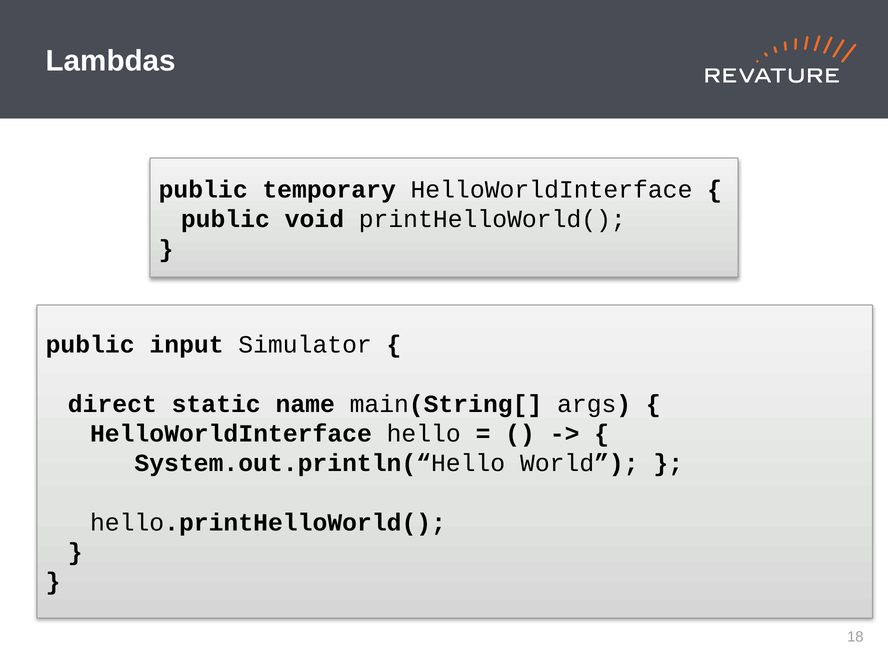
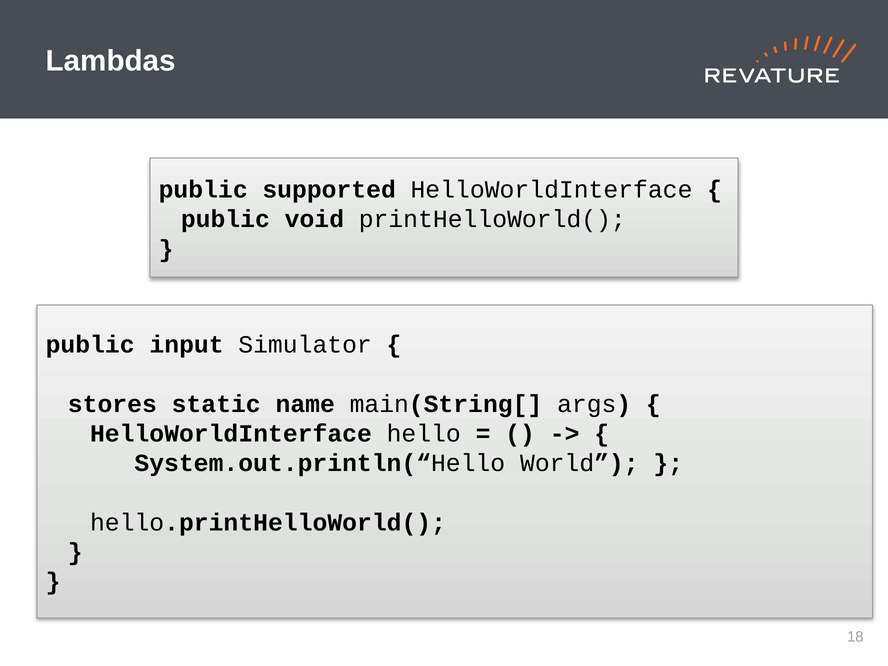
temporary: temporary -> supported
direct: direct -> stores
